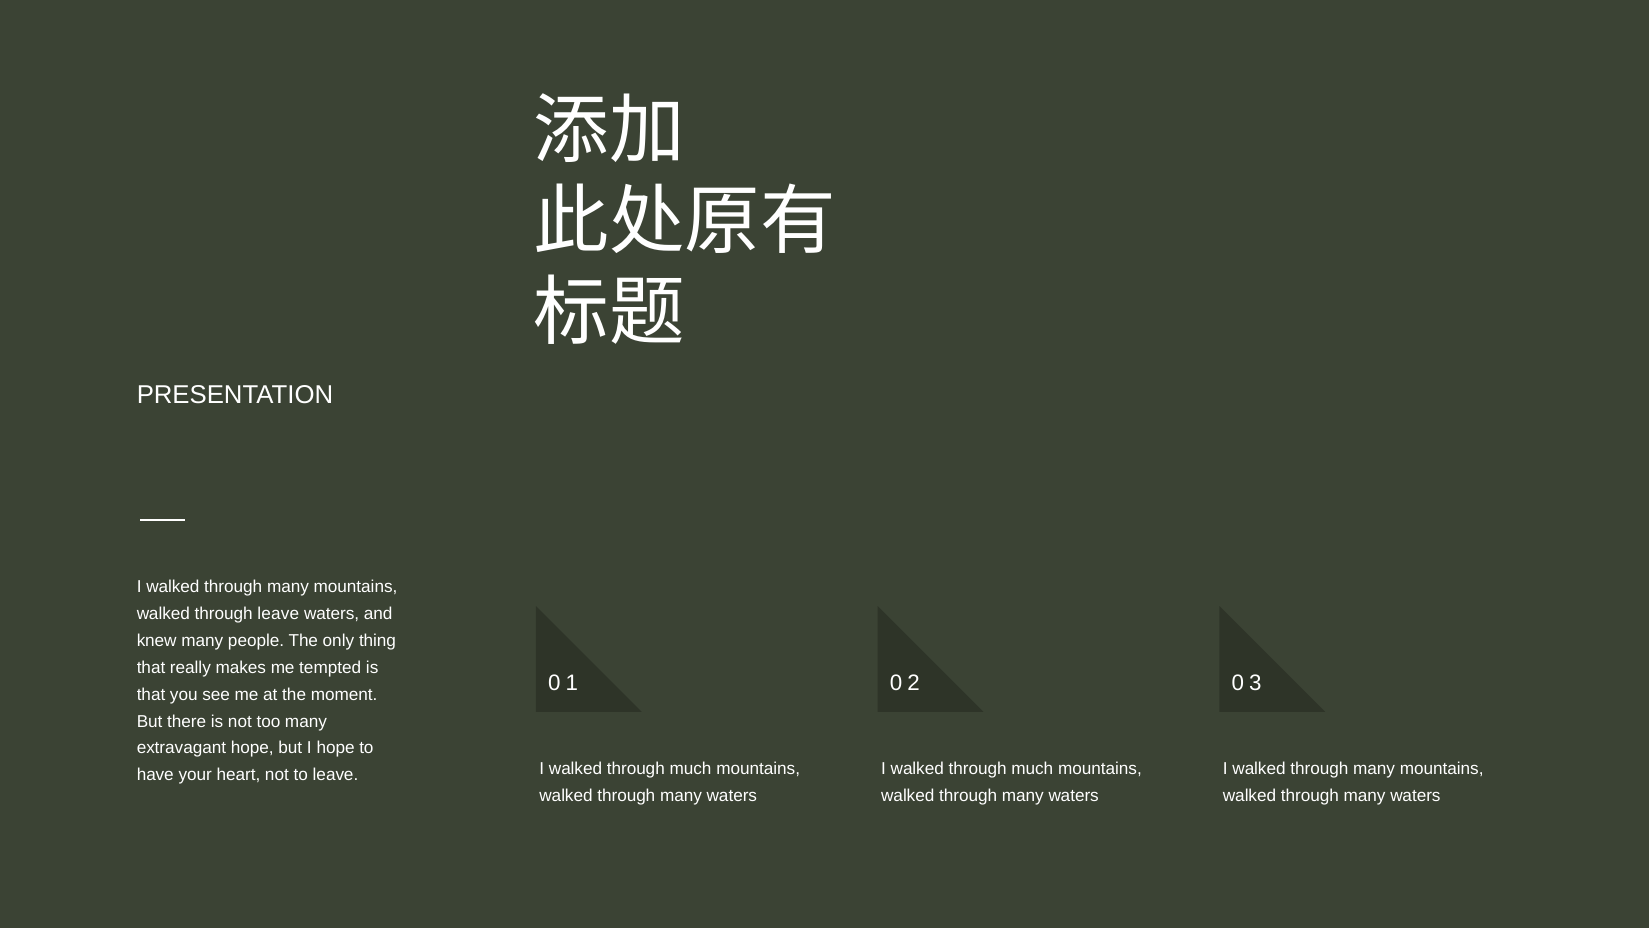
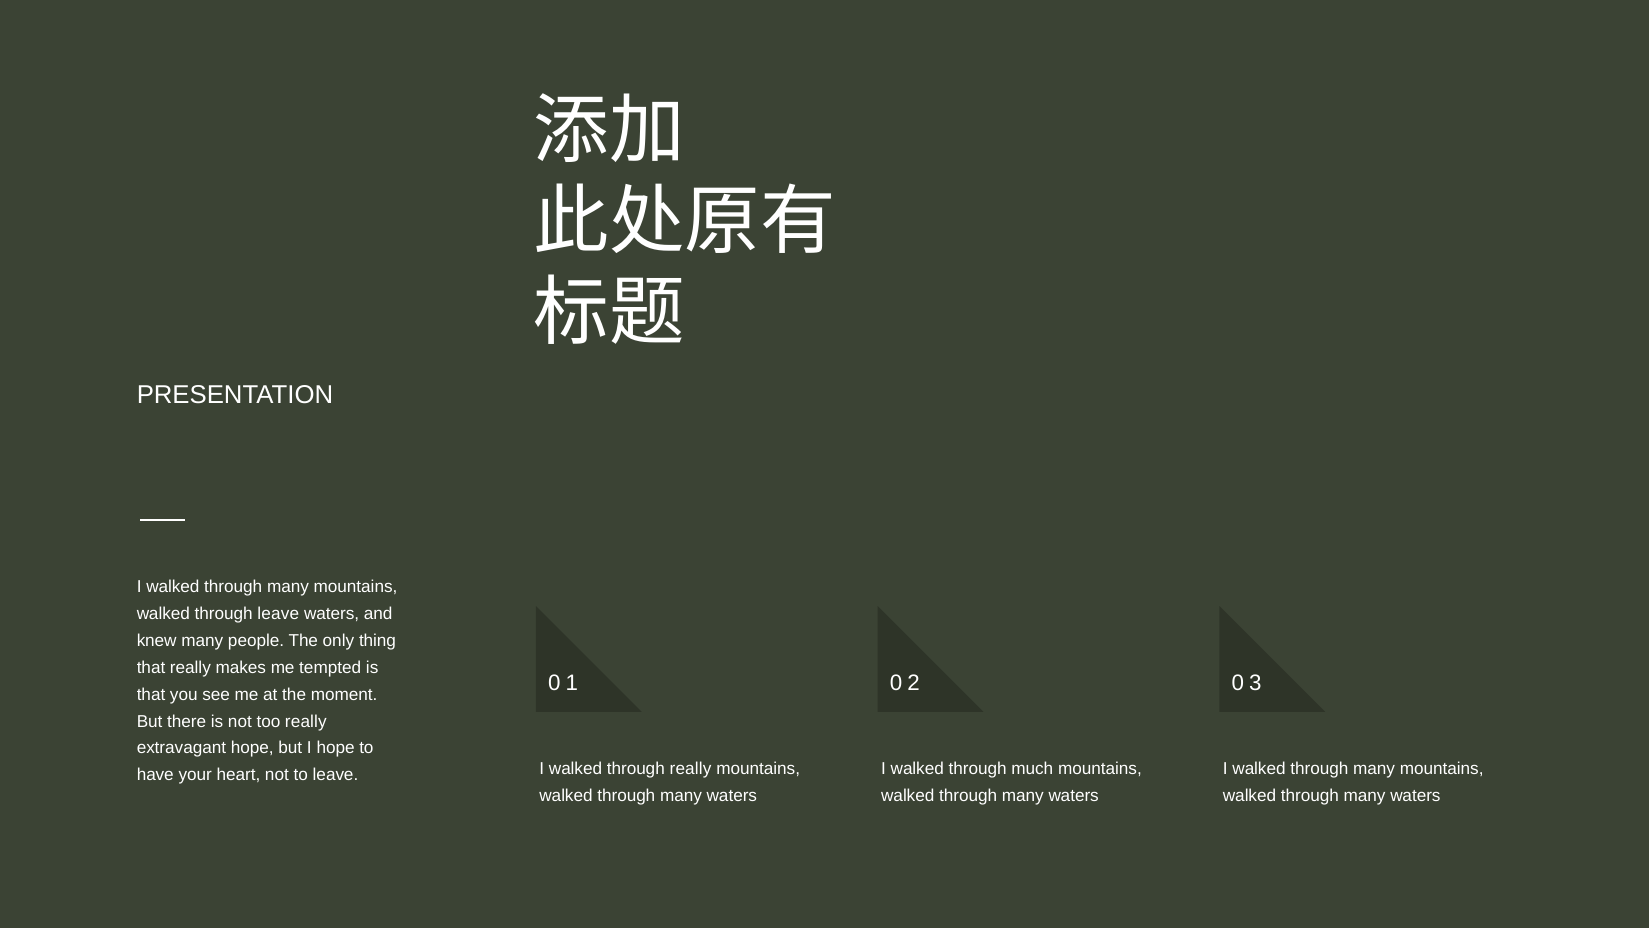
too many: many -> really
much at (691, 768): much -> really
